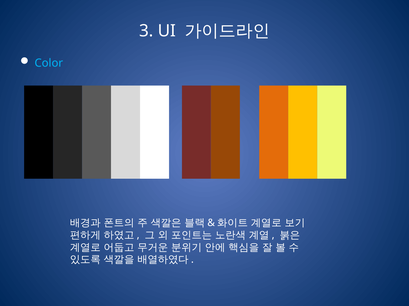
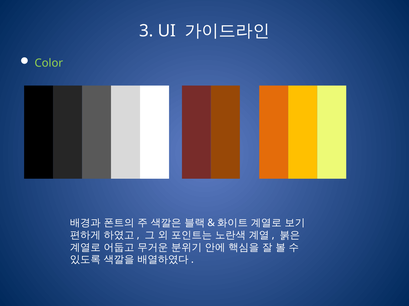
Color colour: light blue -> light green
